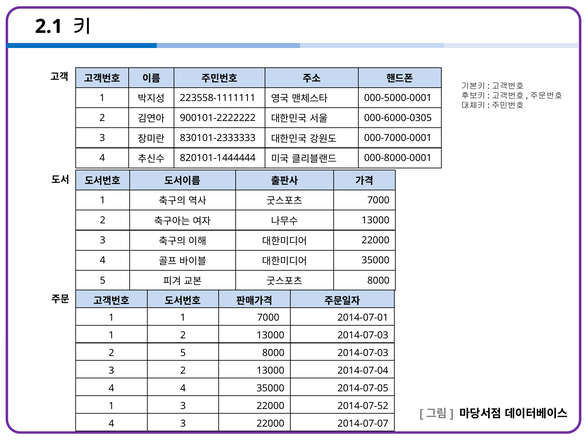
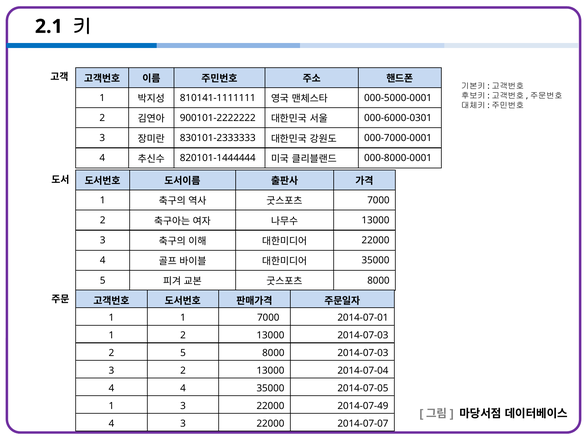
223558-1111111: 223558-1111111 -> 810141-1111111
000-6000-0305: 000-6000-0305 -> 000-6000-0301
2014-07-52: 2014-07-52 -> 2014-07-49
